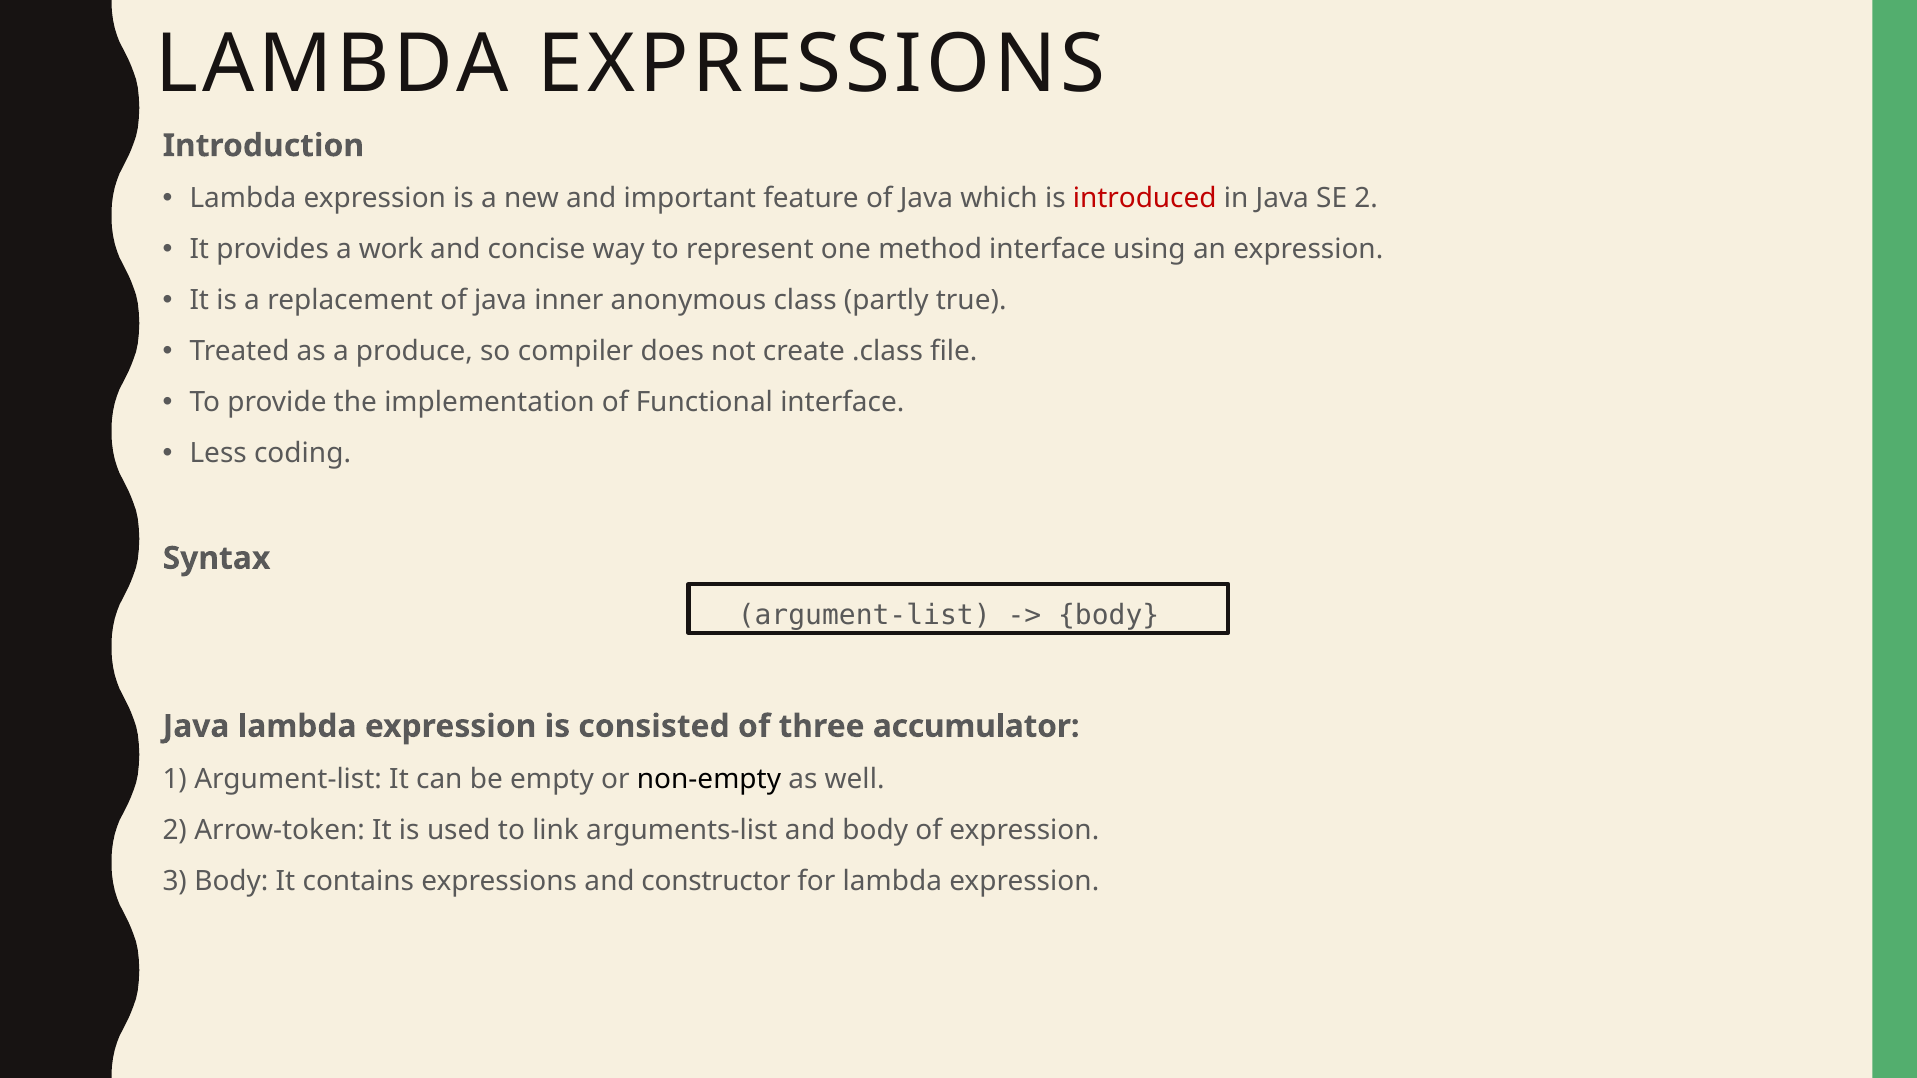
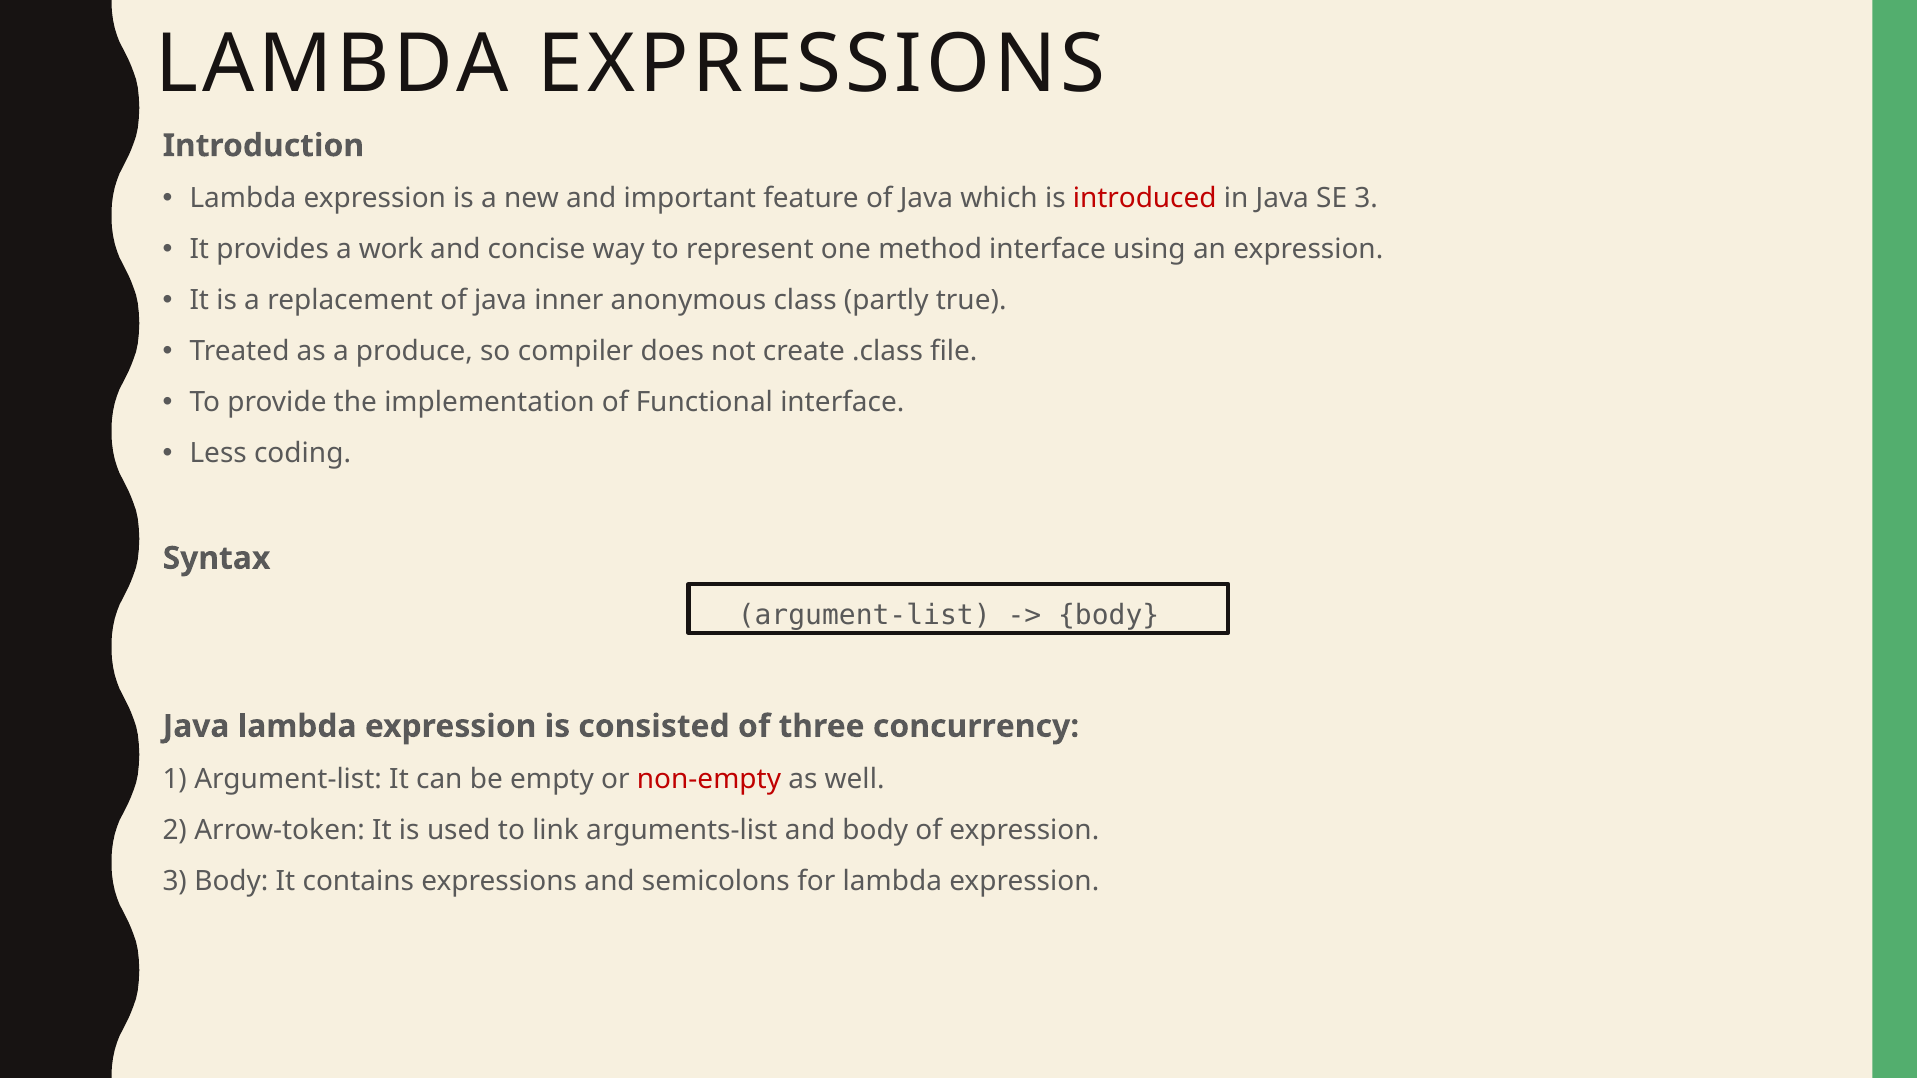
SE 2: 2 -> 3
accumulator: accumulator -> concurrency
non-empty colour: black -> red
constructor: constructor -> semicolons
